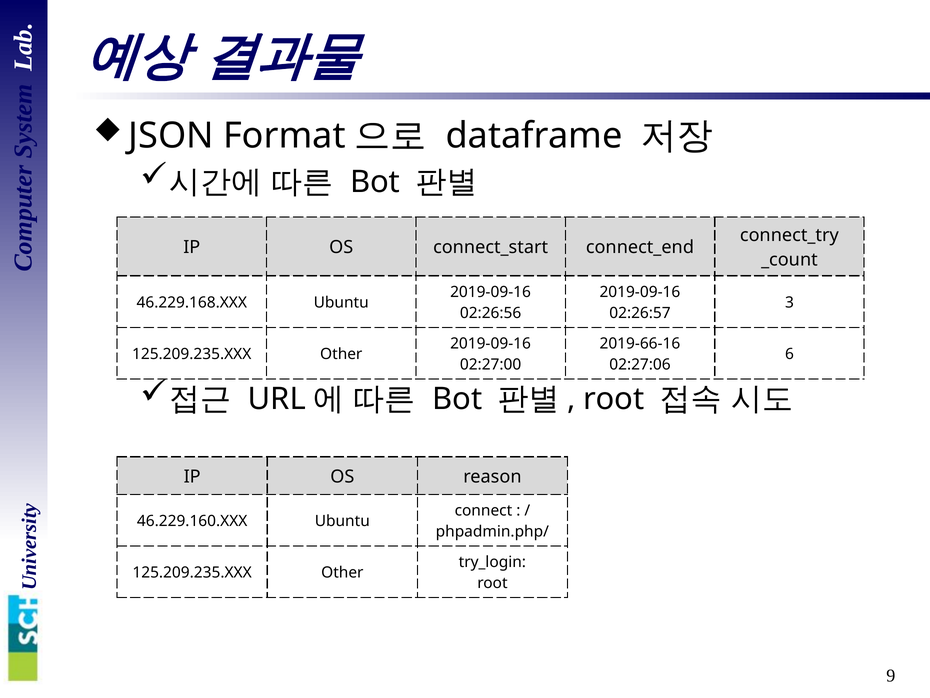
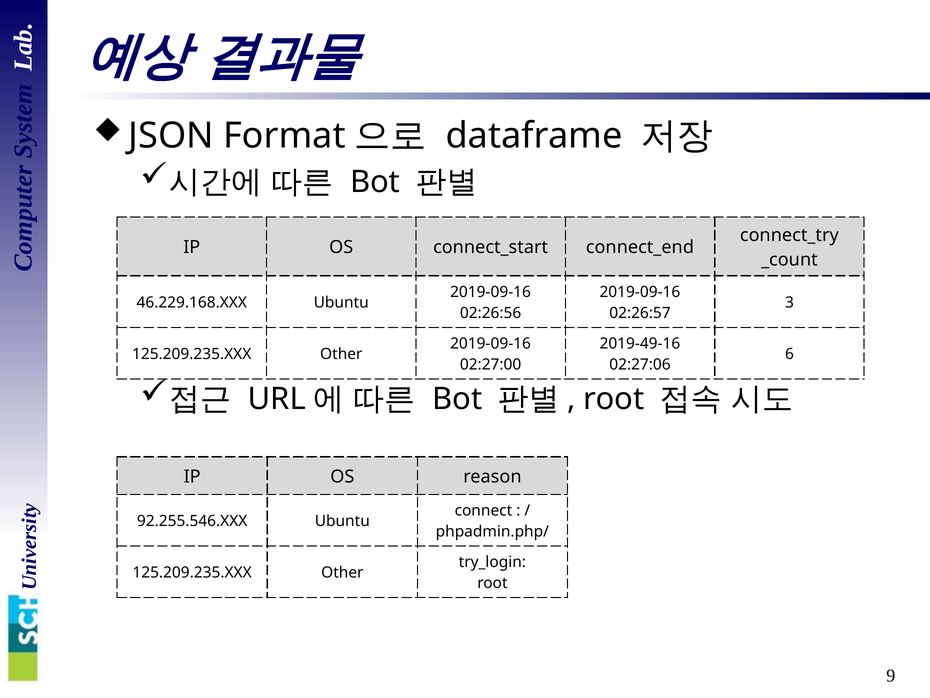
2019-66-16: 2019-66-16 -> 2019-49-16
46.229.160.XXX: 46.229.160.XXX -> 92.255.546.XXX
